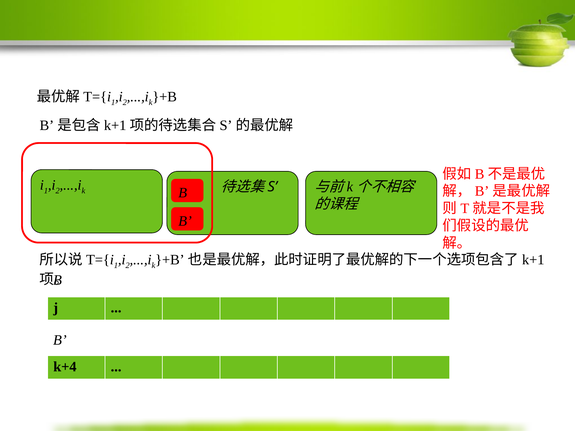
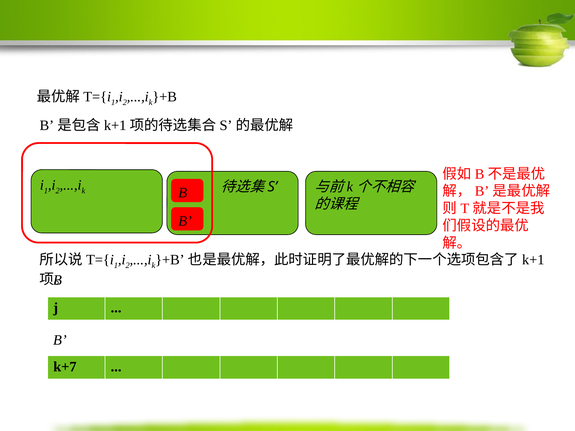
k+4: k+4 -> k+7
